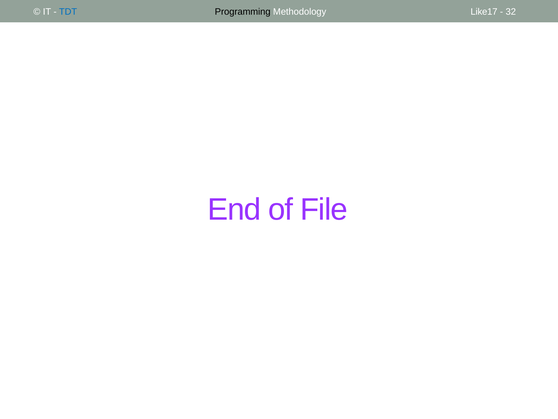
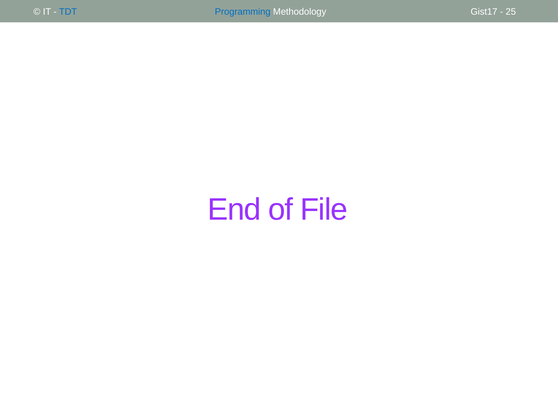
Programming colour: black -> blue
Like17: Like17 -> Gist17
32: 32 -> 25
